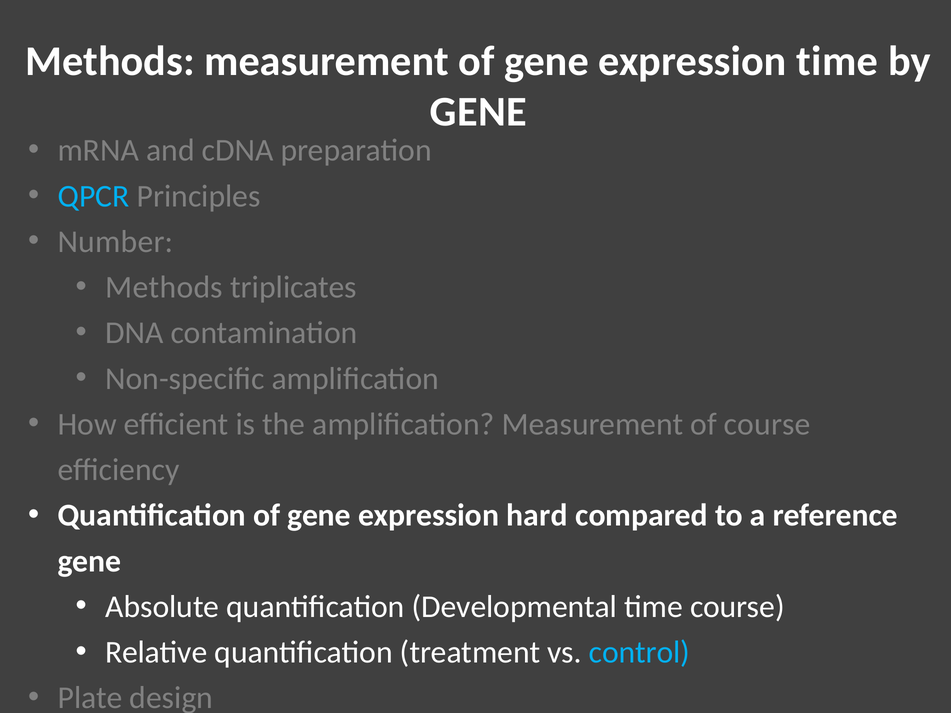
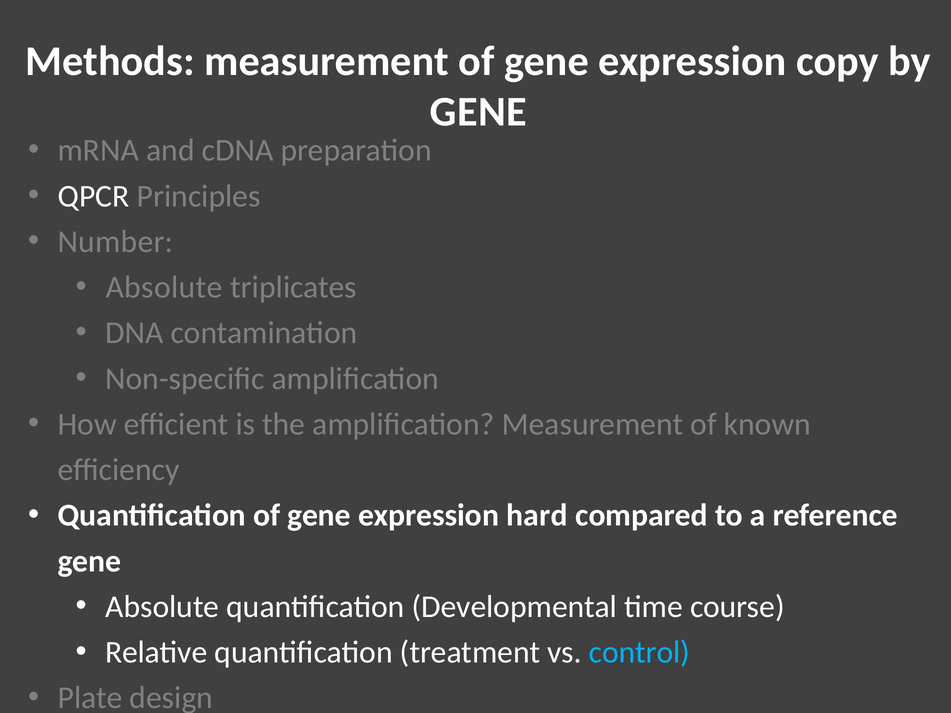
expression time: time -> copy
QPCR colour: light blue -> white
Methods at (164, 287): Methods -> Absolute
of course: course -> known
